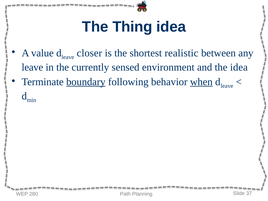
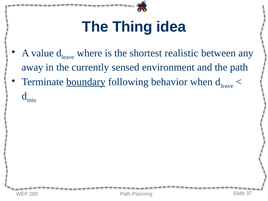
closer: closer -> where
leave at (32, 67): leave -> away
the idea: idea -> path
when underline: present -> none
